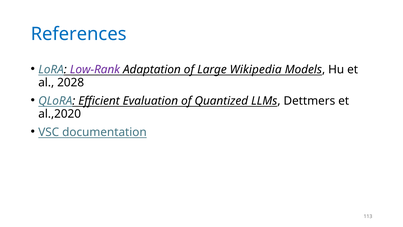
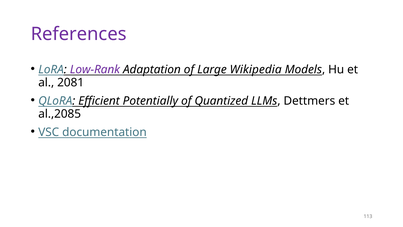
References colour: blue -> purple
2028: 2028 -> 2081
Evaluation: Evaluation -> Potentially
al.,2020: al.,2020 -> al.,2085
